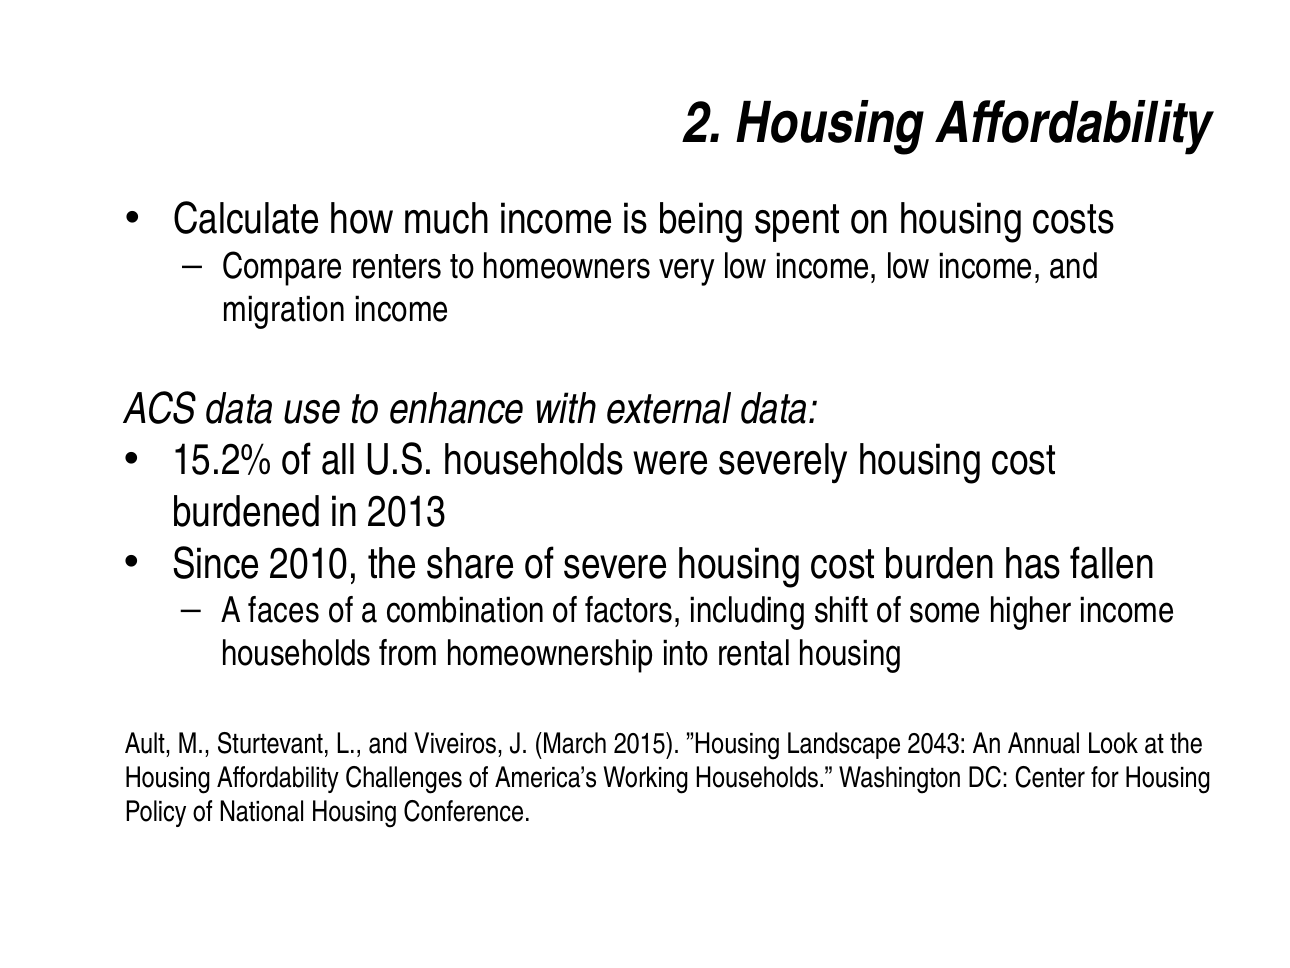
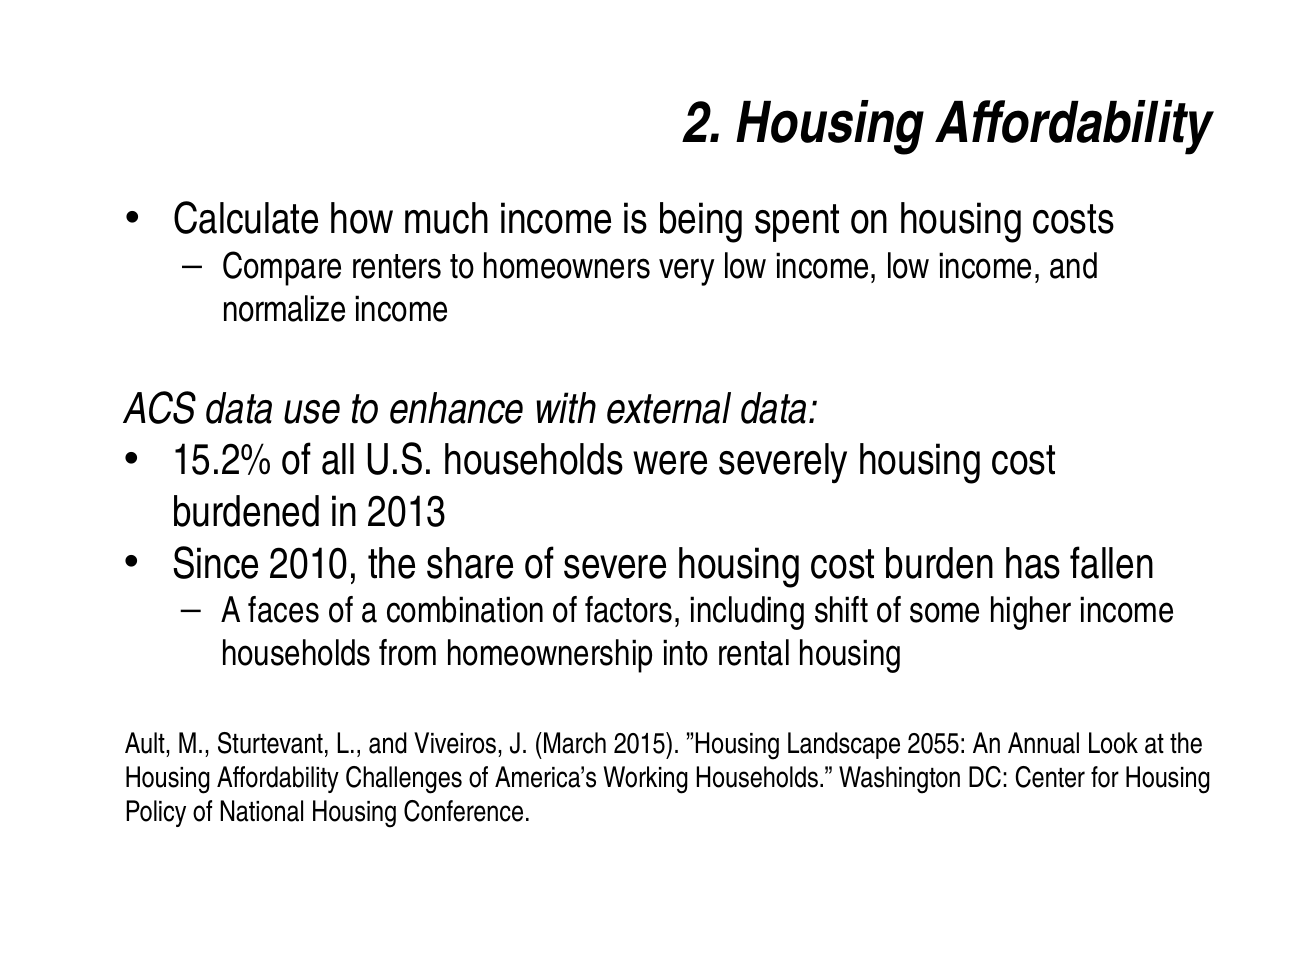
migration: migration -> normalize
2043: 2043 -> 2055
